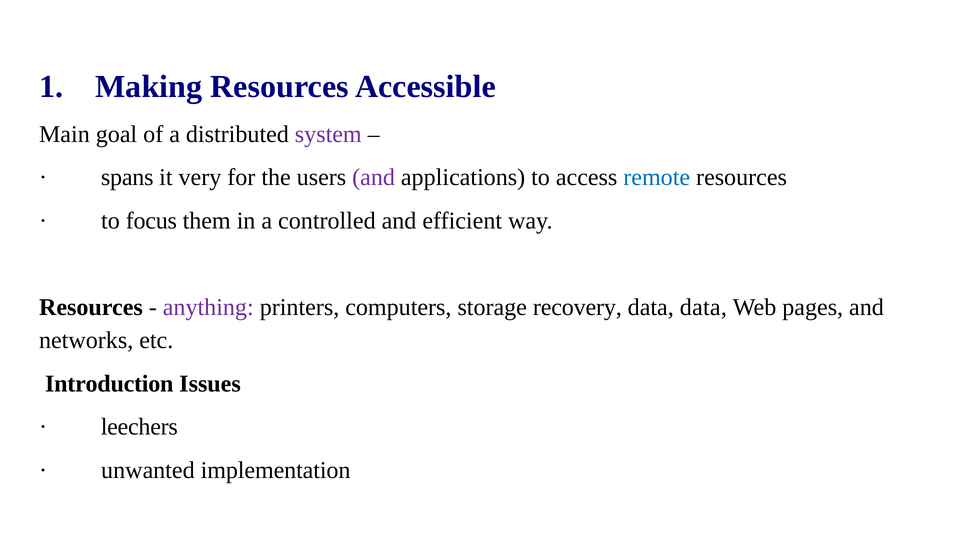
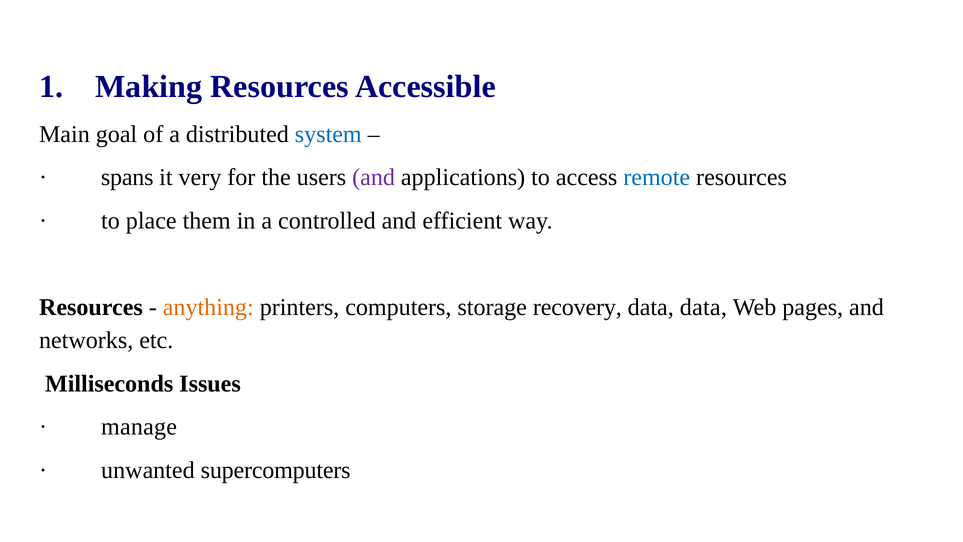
system colour: purple -> blue
focus: focus -> place
anything colour: purple -> orange
Introduction: Introduction -> Milliseconds
leechers: leechers -> manage
implementation: implementation -> supercomputers
